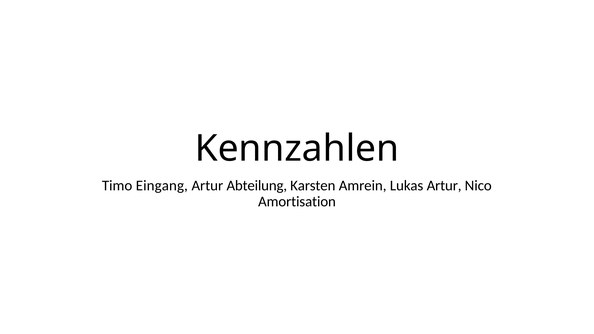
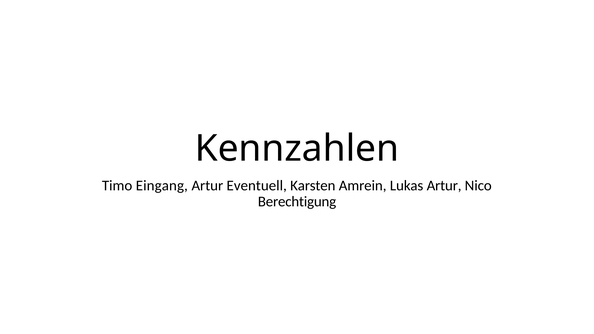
Abteilung: Abteilung -> Eventuell
Amortisation: Amortisation -> Berechtigung
